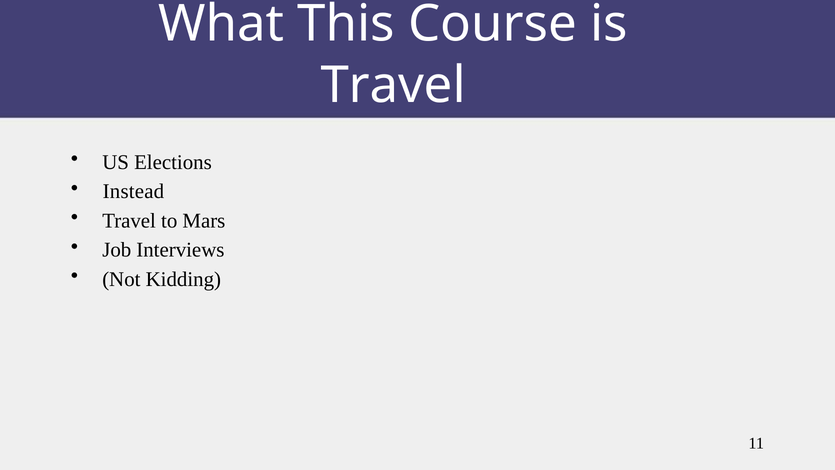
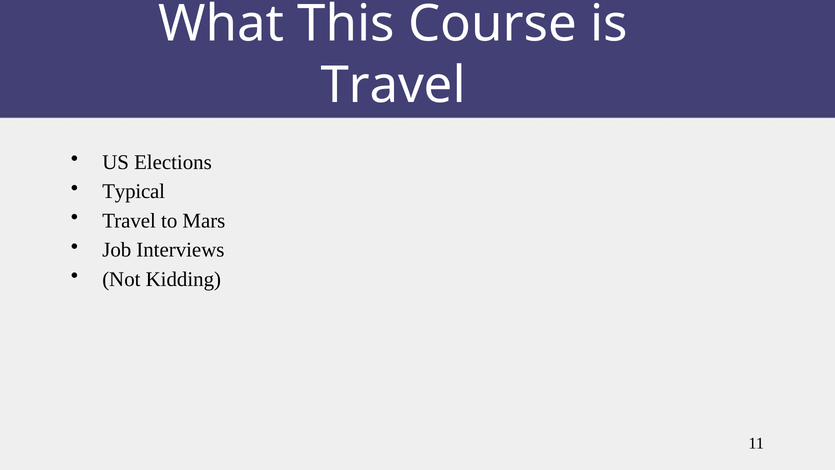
Instead: Instead -> Typical
